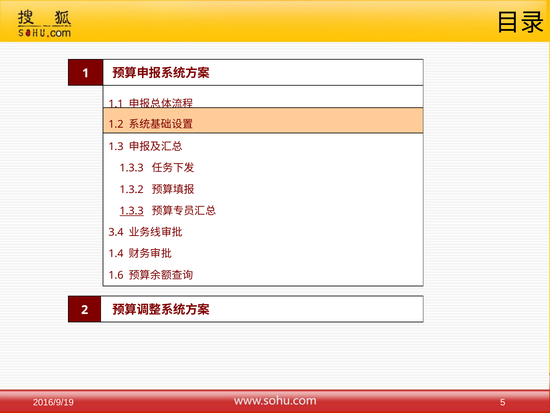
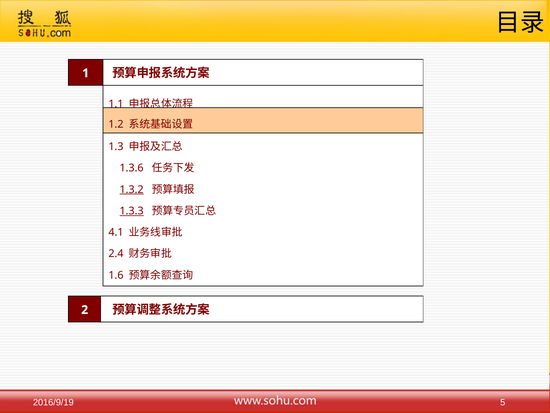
1.3.3 at (132, 168): 1.3.3 -> 1.3.6
1.3.2 underline: none -> present
3.4: 3.4 -> 4.1
1.4: 1.4 -> 2.4
